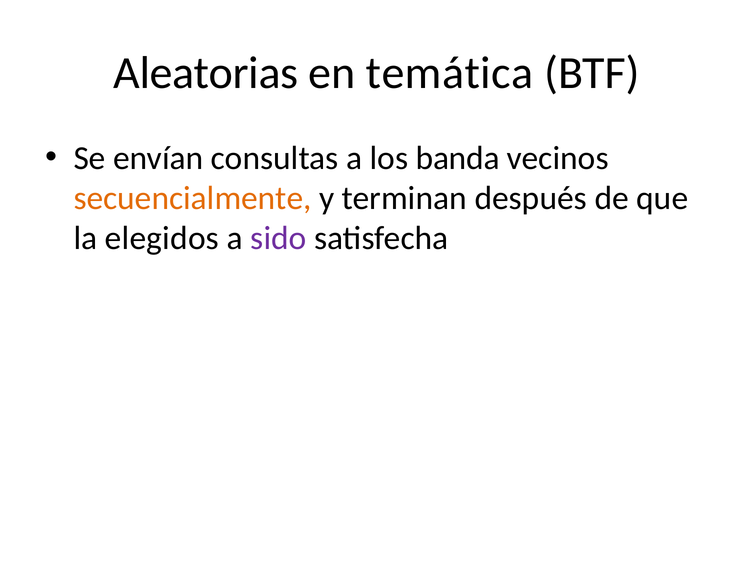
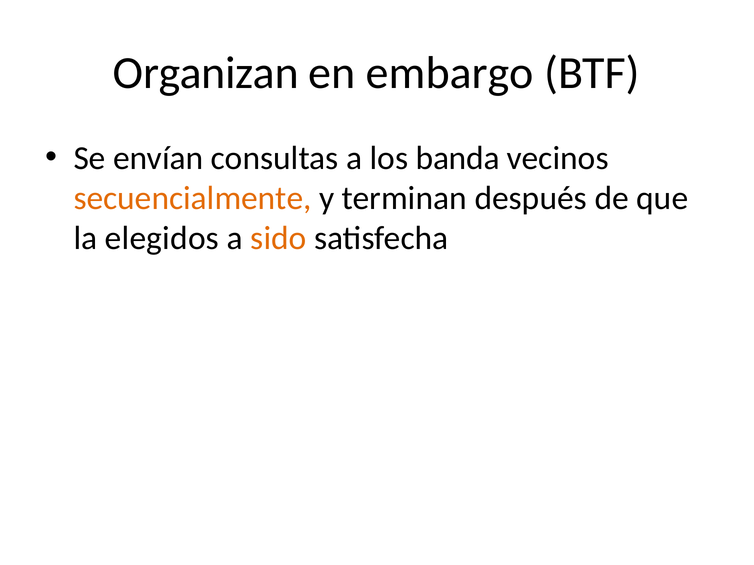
Aleatorias: Aleatorias -> Organizan
temática: temática -> embargo
sido colour: purple -> orange
